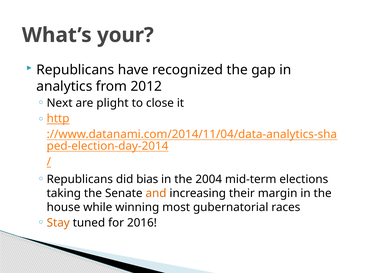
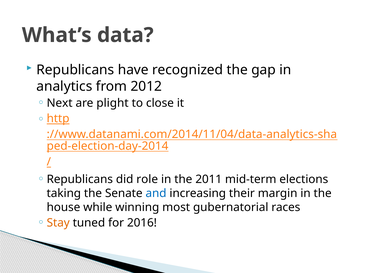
your: your -> data
bias: bias -> role
2004: 2004 -> 2011
and colour: orange -> blue
